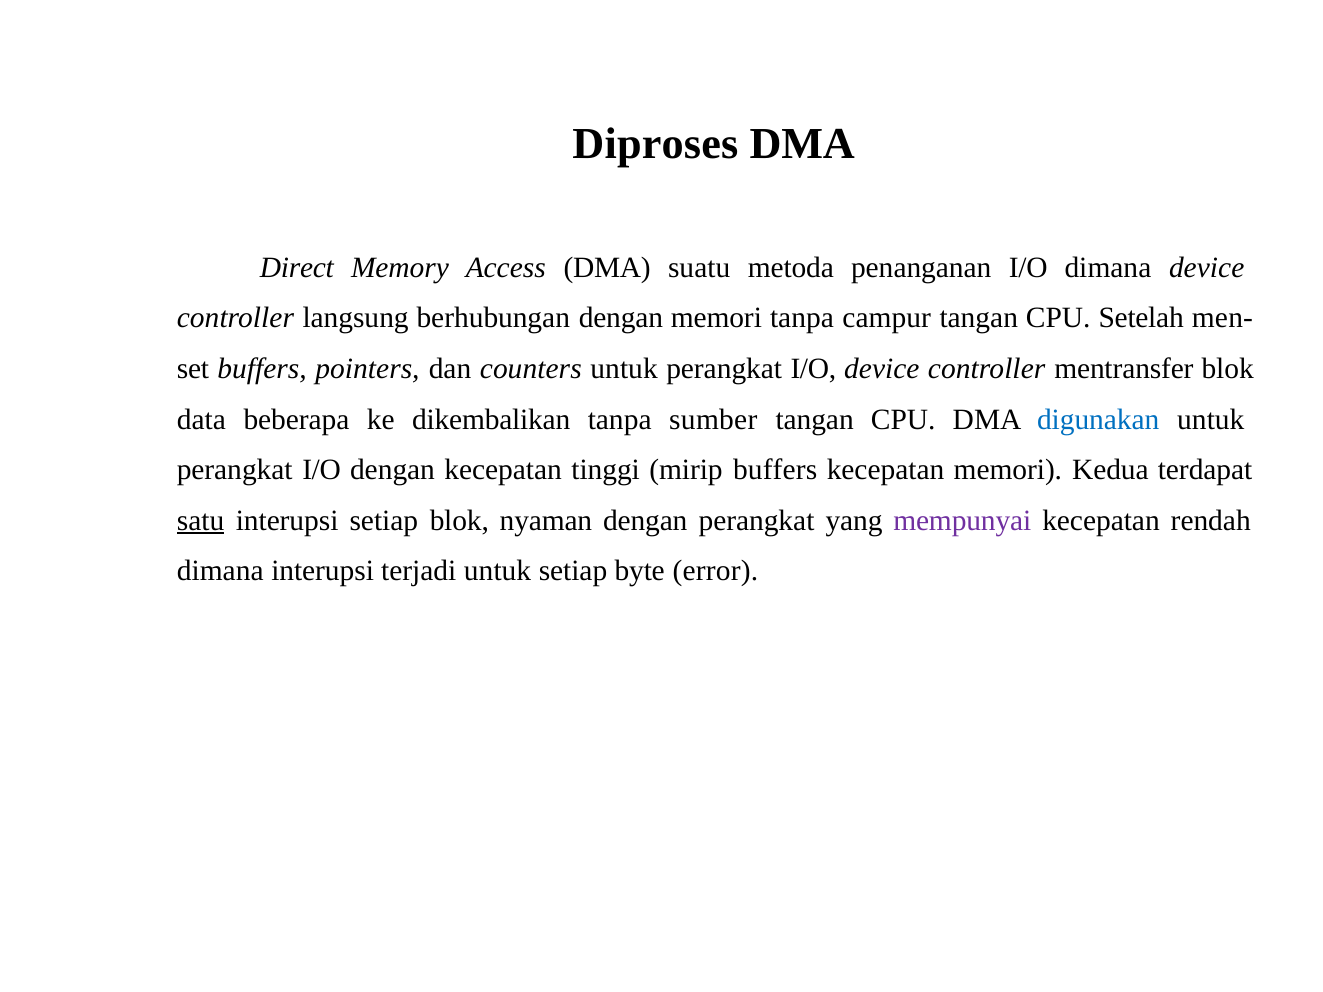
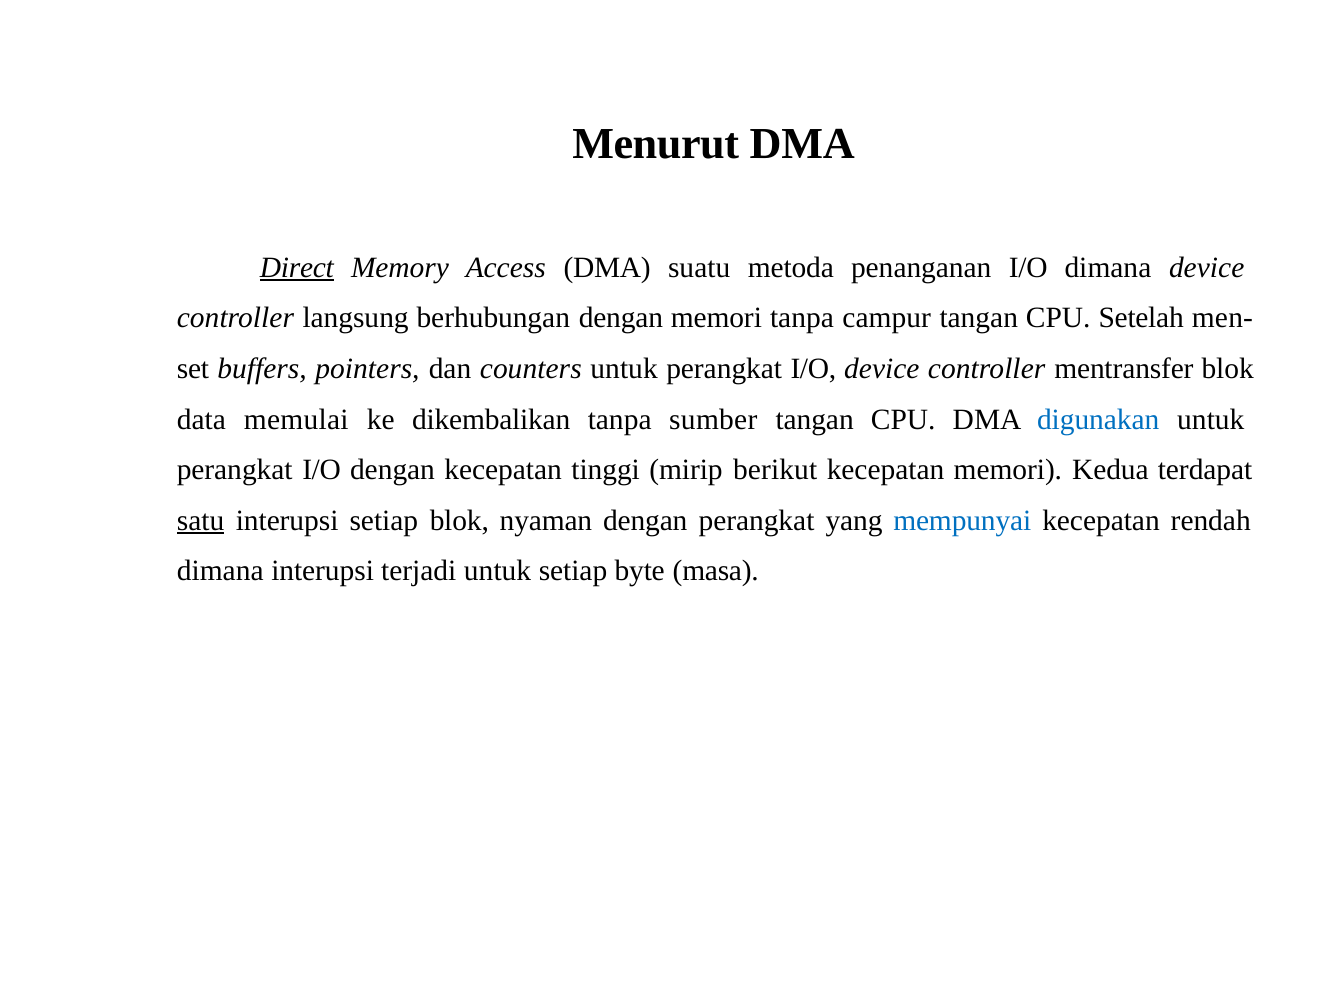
Diproses: Diproses -> Menurut
Direct underline: none -> present
beberapa: beberapa -> memulai
mirip buffers: buffers -> berikut
mempunyai colour: purple -> blue
error: error -> masa
